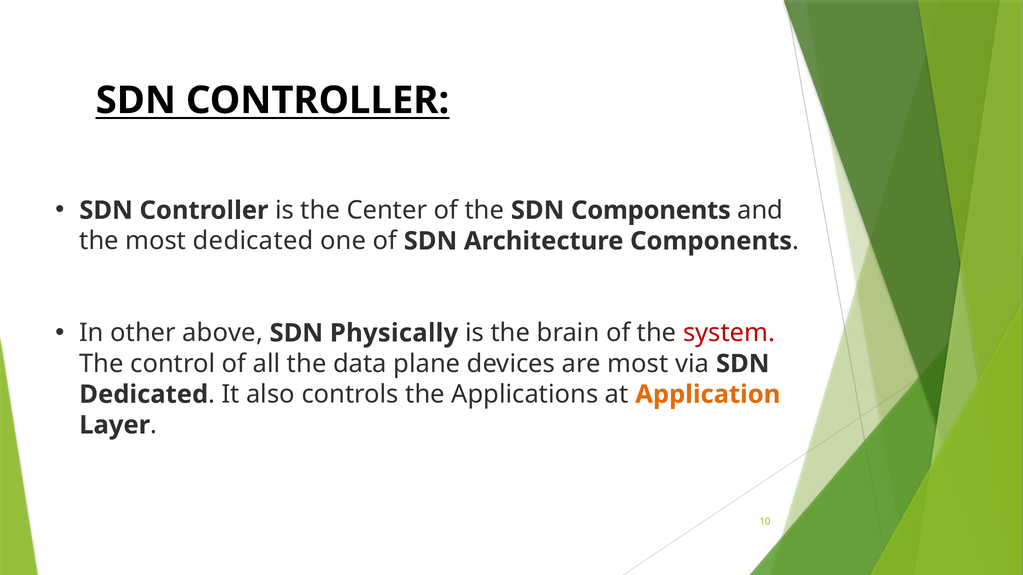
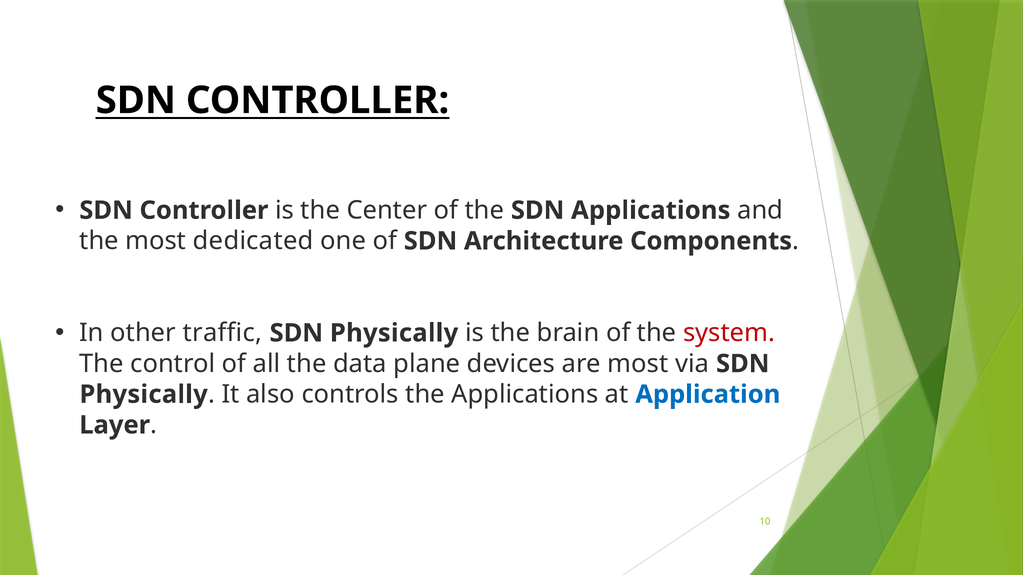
SDN Components: Components -> Applications
above: above -> traffic
Dedicated at (144, 395): Dedicated -> Physically
Application colour: orange -> blue
